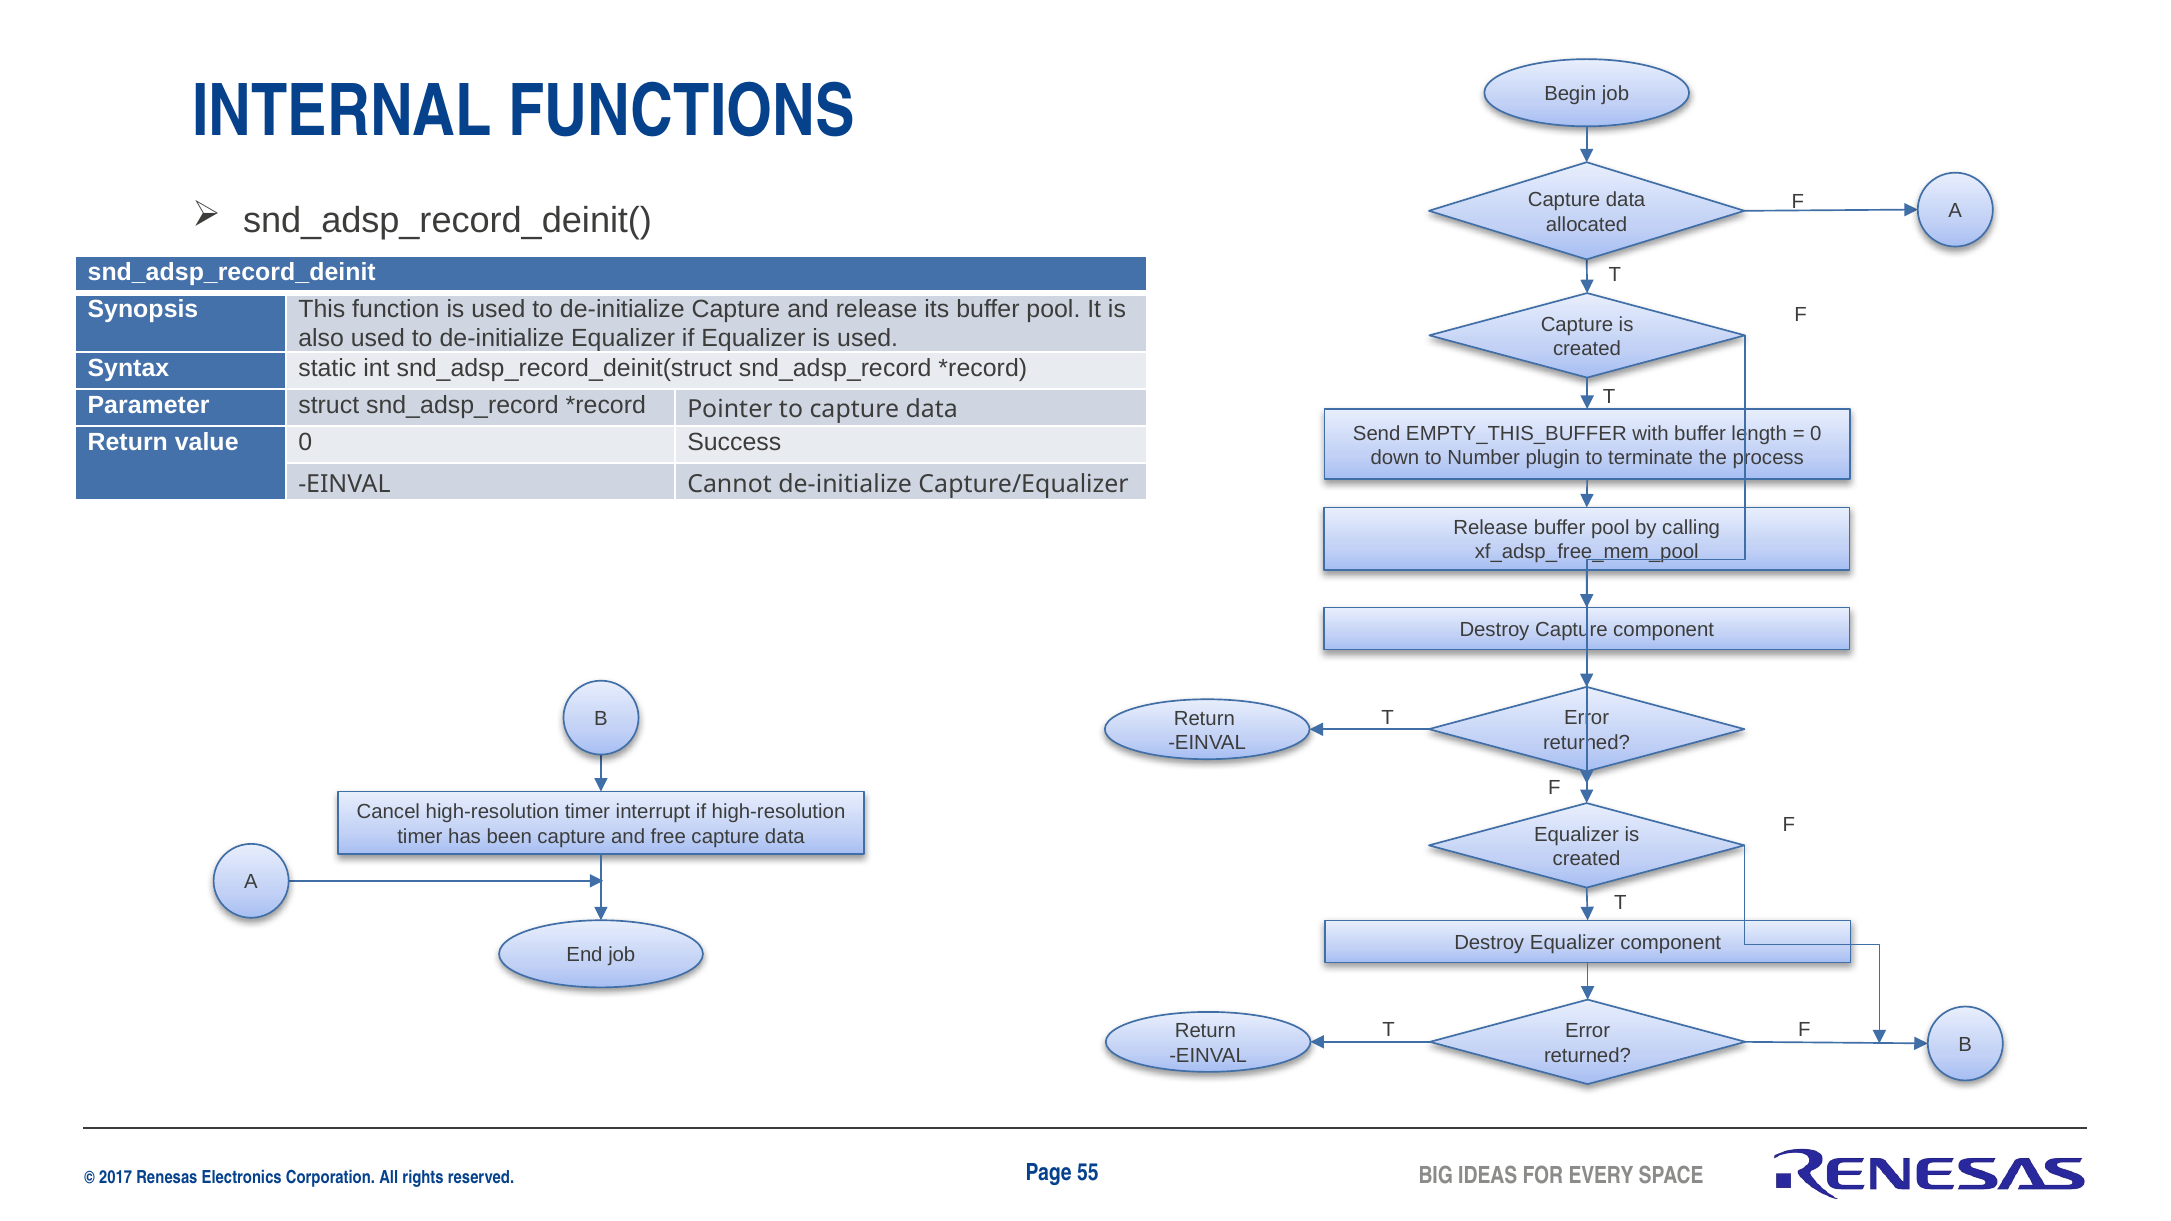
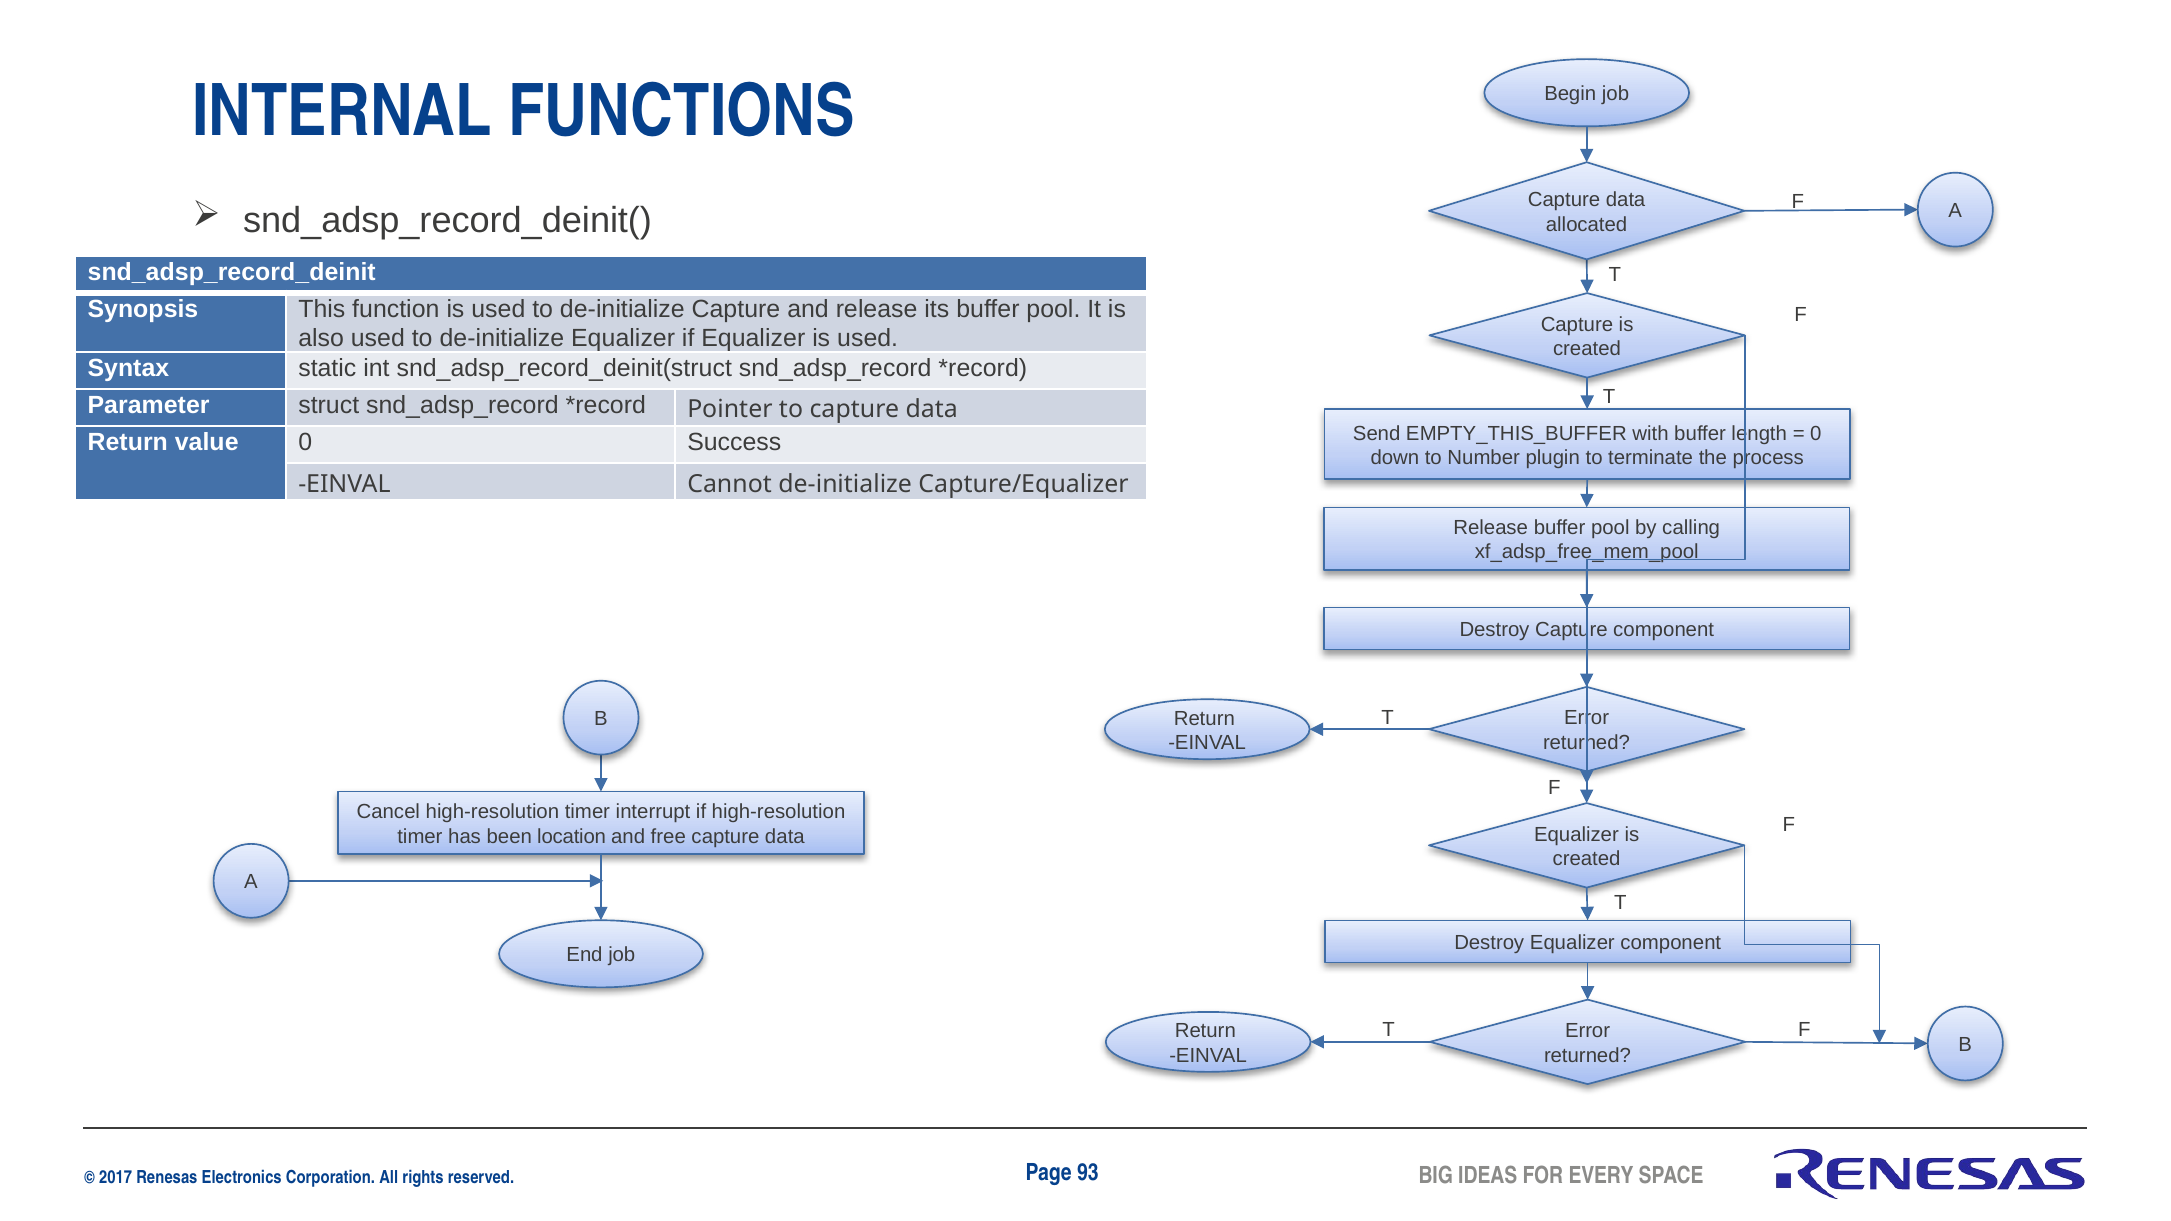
been capture: capture -> location
55: 55 -> 93
